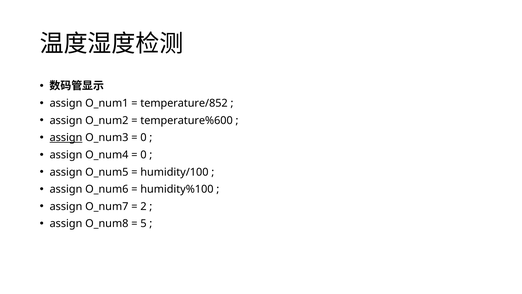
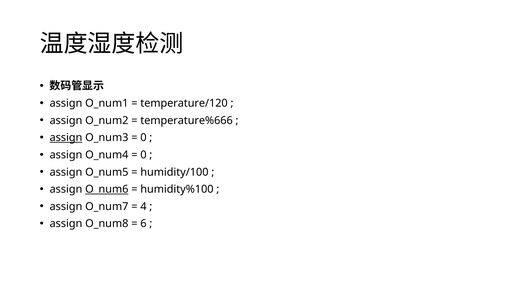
temperature/852: temperature/852 -> temperature/120
temperature%600: temperature%600 -> temperature%666
O_num6 underline: none -> present
2: 2 -> 4
5: 5 -> 6
